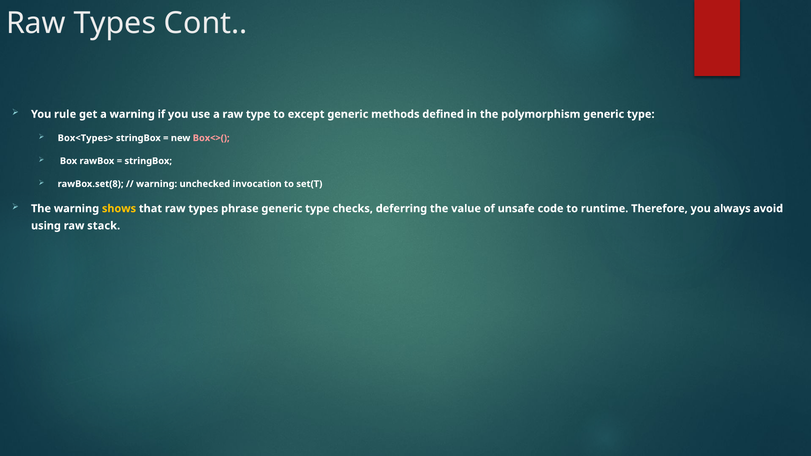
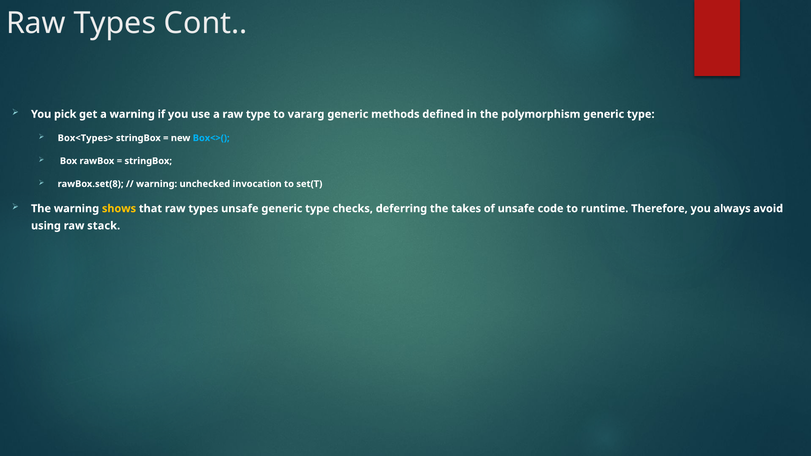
rule: rule -> pick
except: except -> vararg
Box<>( colour: pink -> light blue
types phrase: phrase -> unsafe
value: value -> takes
